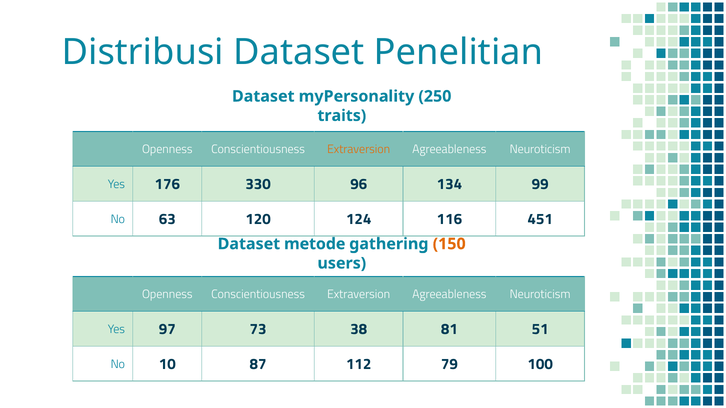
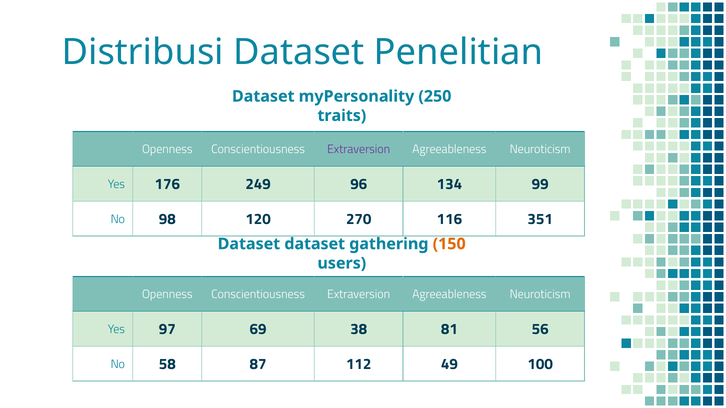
Extraversion at (359, 149) colour: orange -> purple
330: 330 -> 249
63: 63 -> 98
124: 124 -> 270
451: 451 -> 351
Dataset metode: metode -> dataset
73: 73 -> 69
51: 51 -> 56
10: 10 -> 58
79: 79 -> 49
